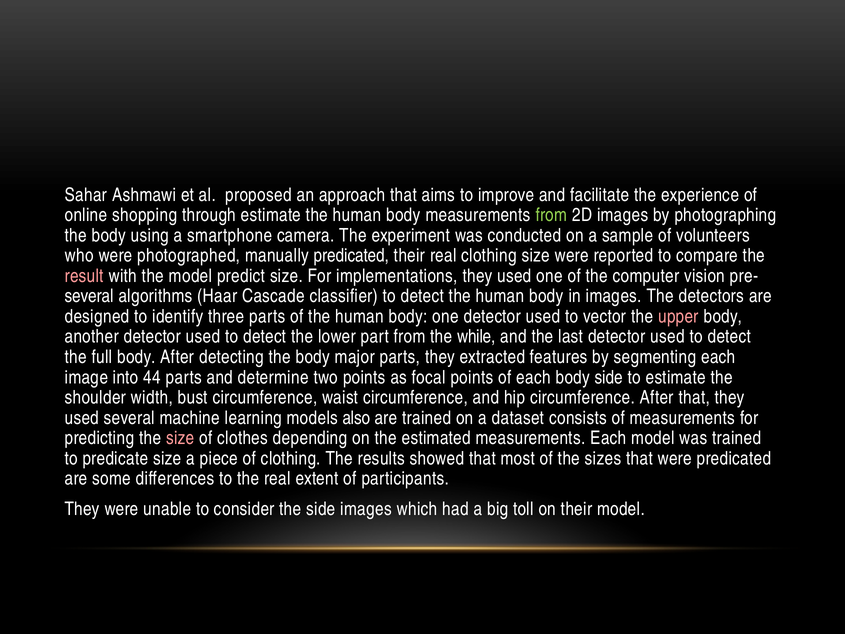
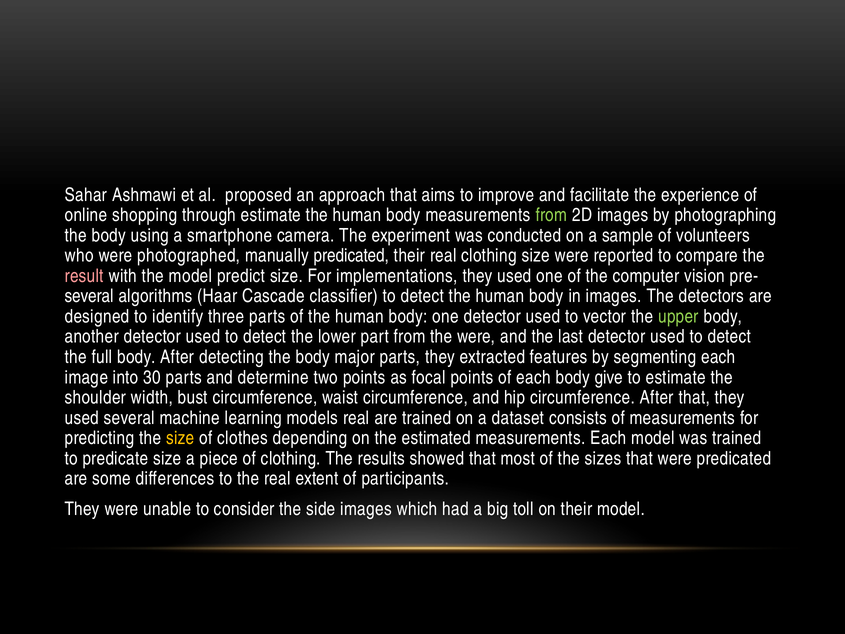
upper colour: pink -> light green
the while: while -> were
44: 44 -> 30
body side: side -> give
models also: also -> real
size at (180, 438) colour: pink -> yellow
